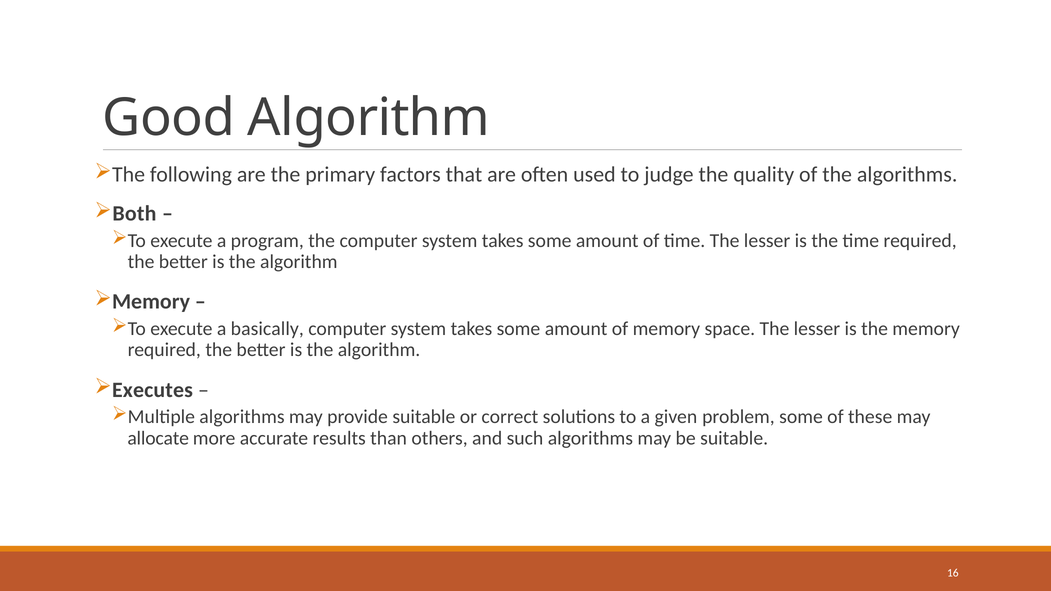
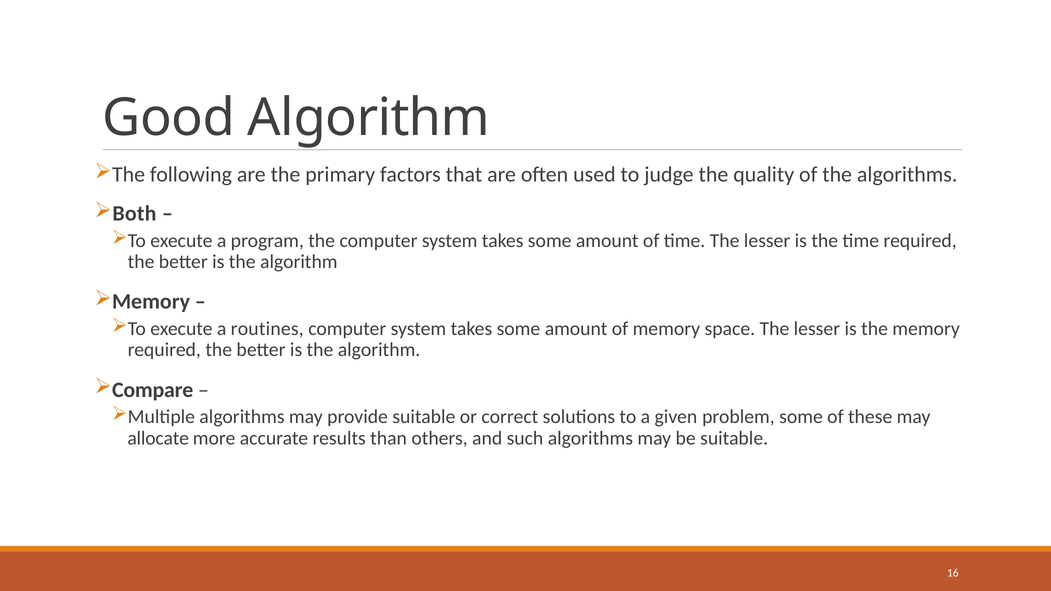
basically: basically -> routines
Executes: Executes -> Compare
